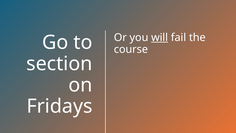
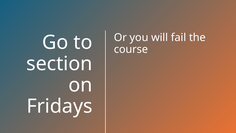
will underline: present -> none
